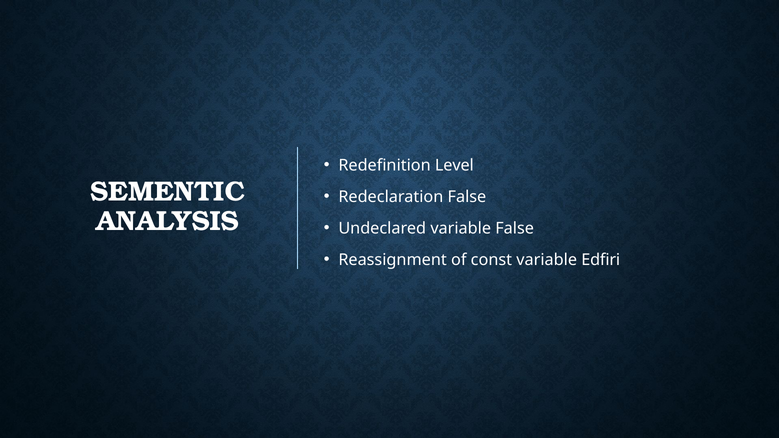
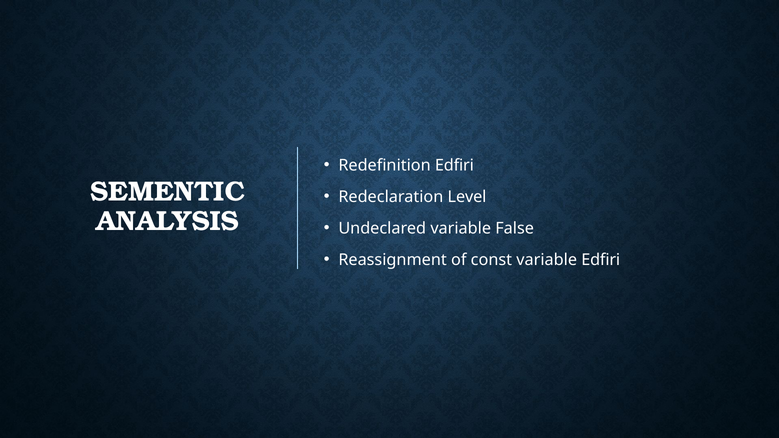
Redefinition Level: Level -> Edfiri
Redeclaration False: False -> Level
